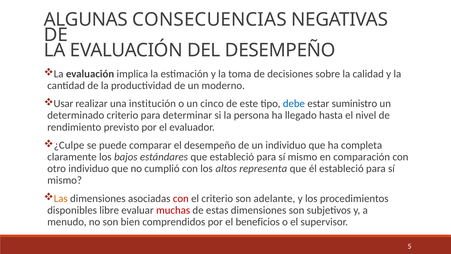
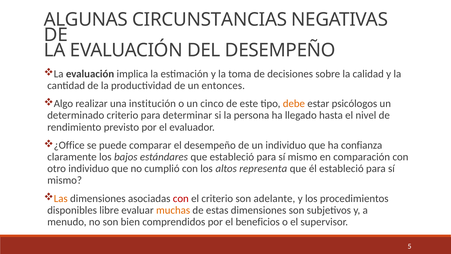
CONSECUENCIAS: CONSECUENCIAS -> CIRCUNSTANCIAS
moderno: moderno -> entonces
Usar: Usar -> Algo
debe colour: blue -> orange
suministro: suministro -> psicólogos
¿Culpe: ¿Culpe -> ¿Office
completa: completa -> confianza
muchas colour: red -> orange
